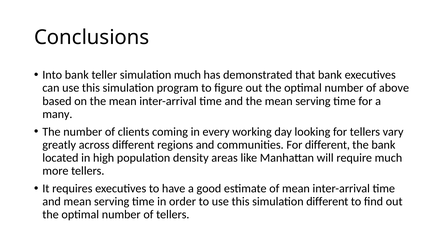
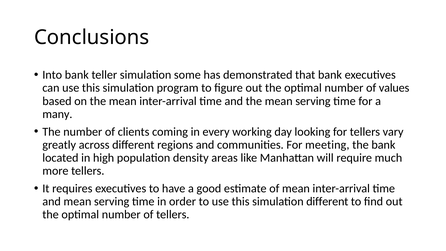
simulation much: much -> some
above: above -> values
For different: different -> meeting
